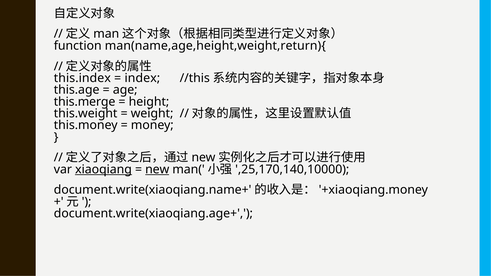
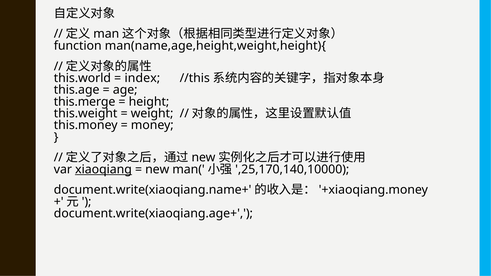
man(name,age,height,weight,return){: man(name,age,height,weight,return){ -> man(name,age,height,weight,height){
this.index: this.index -> this.world
new at (157, 169) underline: present -> none
